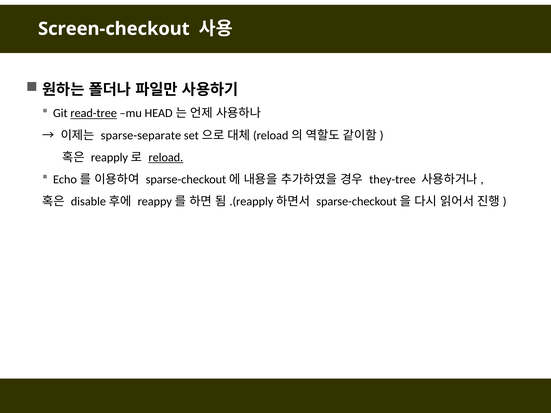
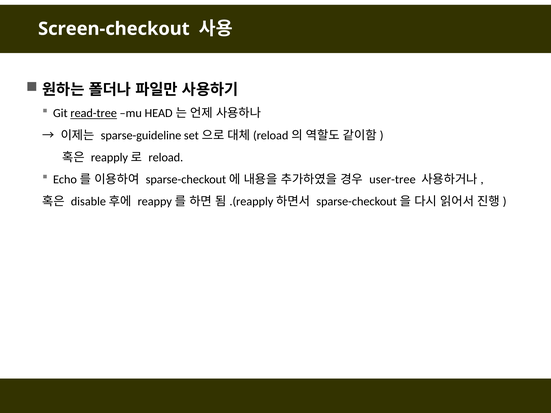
sparse-separate: sparse-separate -> sparse-guideline
reload underline: present -> none
they-tree: they-tree -> user-tree
